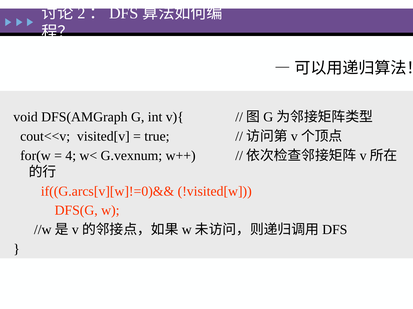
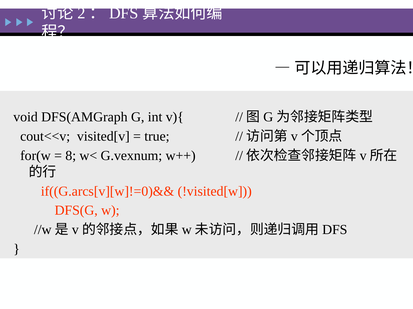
4: 4 -> 8
